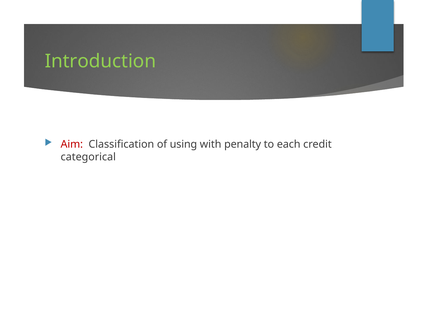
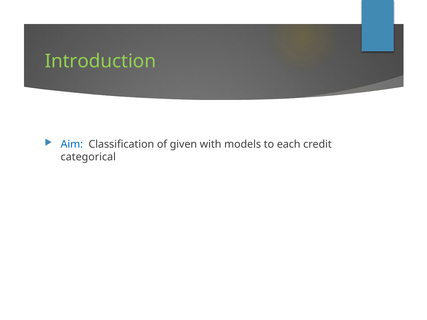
Aim colour: red -> blue
using: using -> given
penalty: penalty -> models
